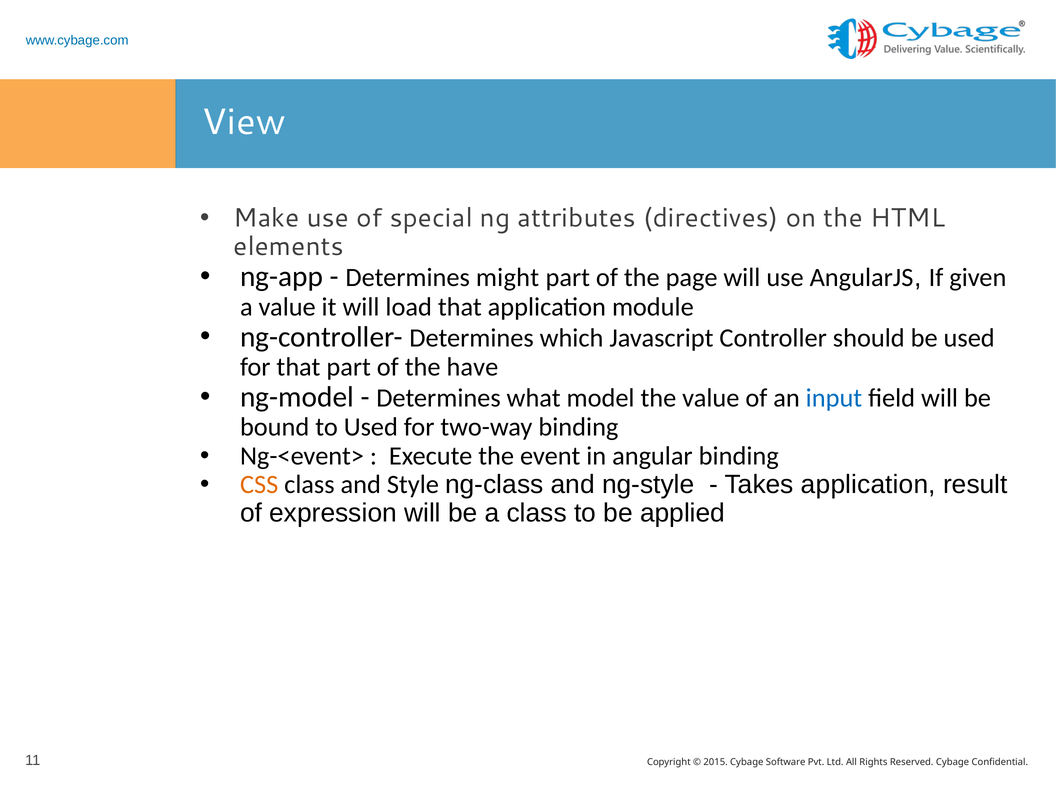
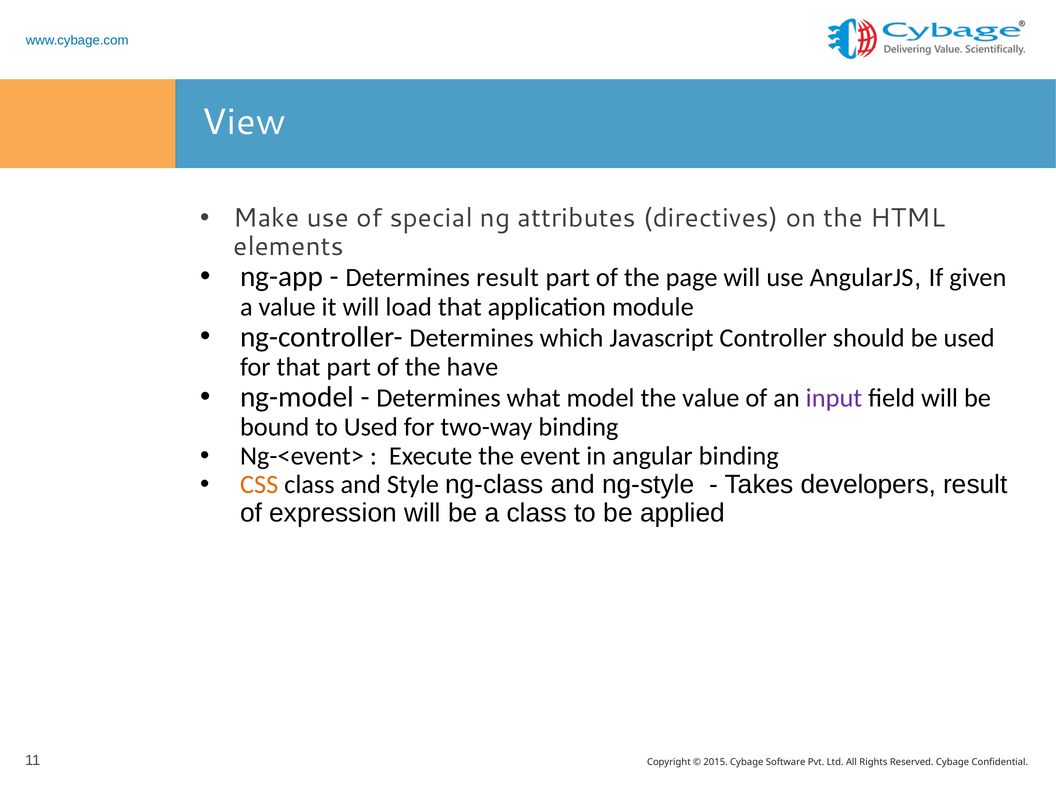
Determines might: might -> result
input colour: blue -> purple
Takes application: application -> developers
